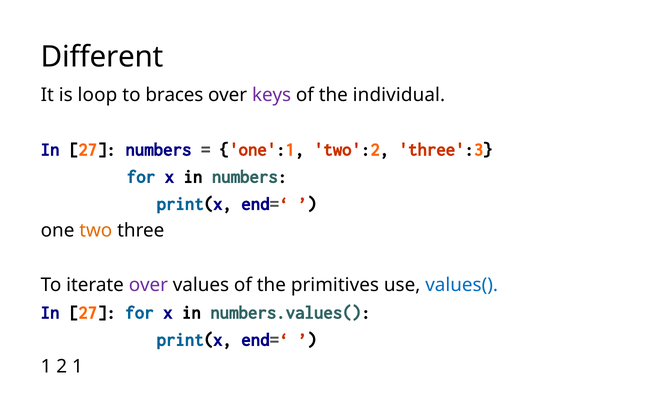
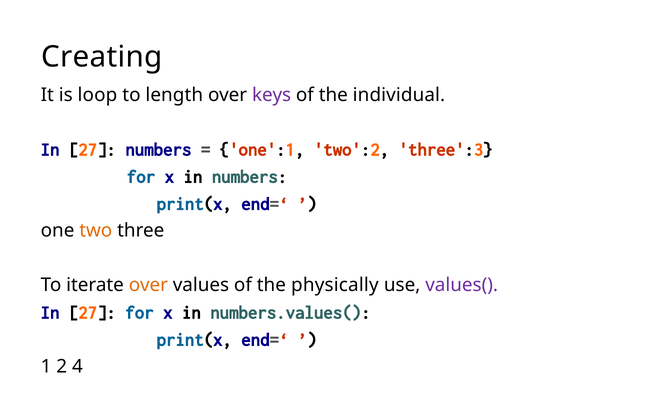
Different: Different -> Creating
braces: braces -> length
over at (148, 285) colour: purple -> orange
primitives: primitives -> physically
values( colour: blue -> purple
2 1: 1 -> 4
